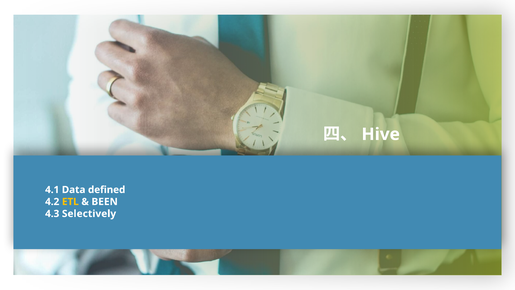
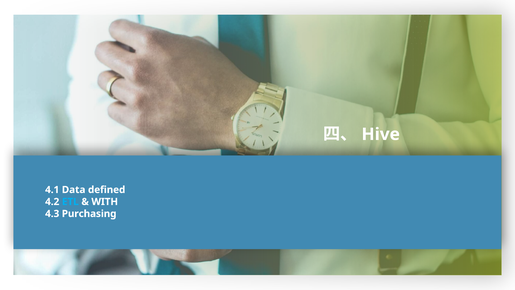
ETL colour: yellow -> light blue
BEEN: BEEN -> WITH
Selectively: Selectively -> Purchasing
